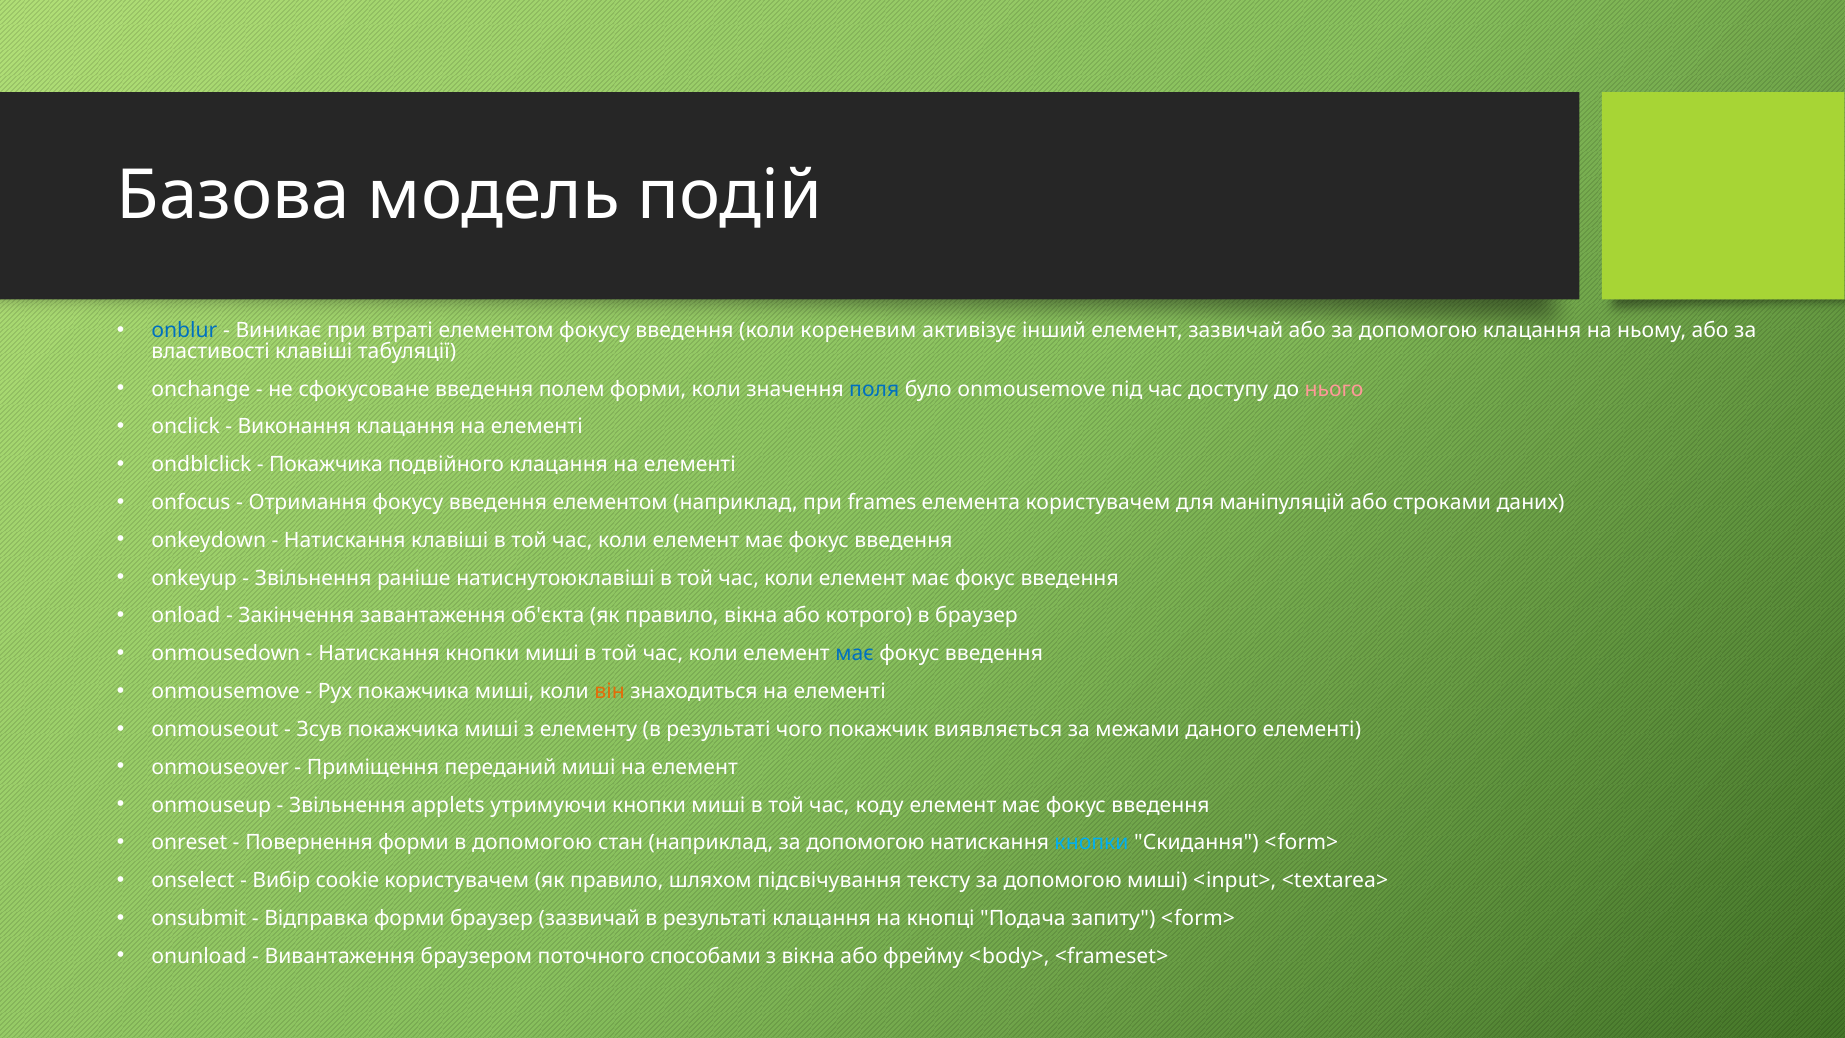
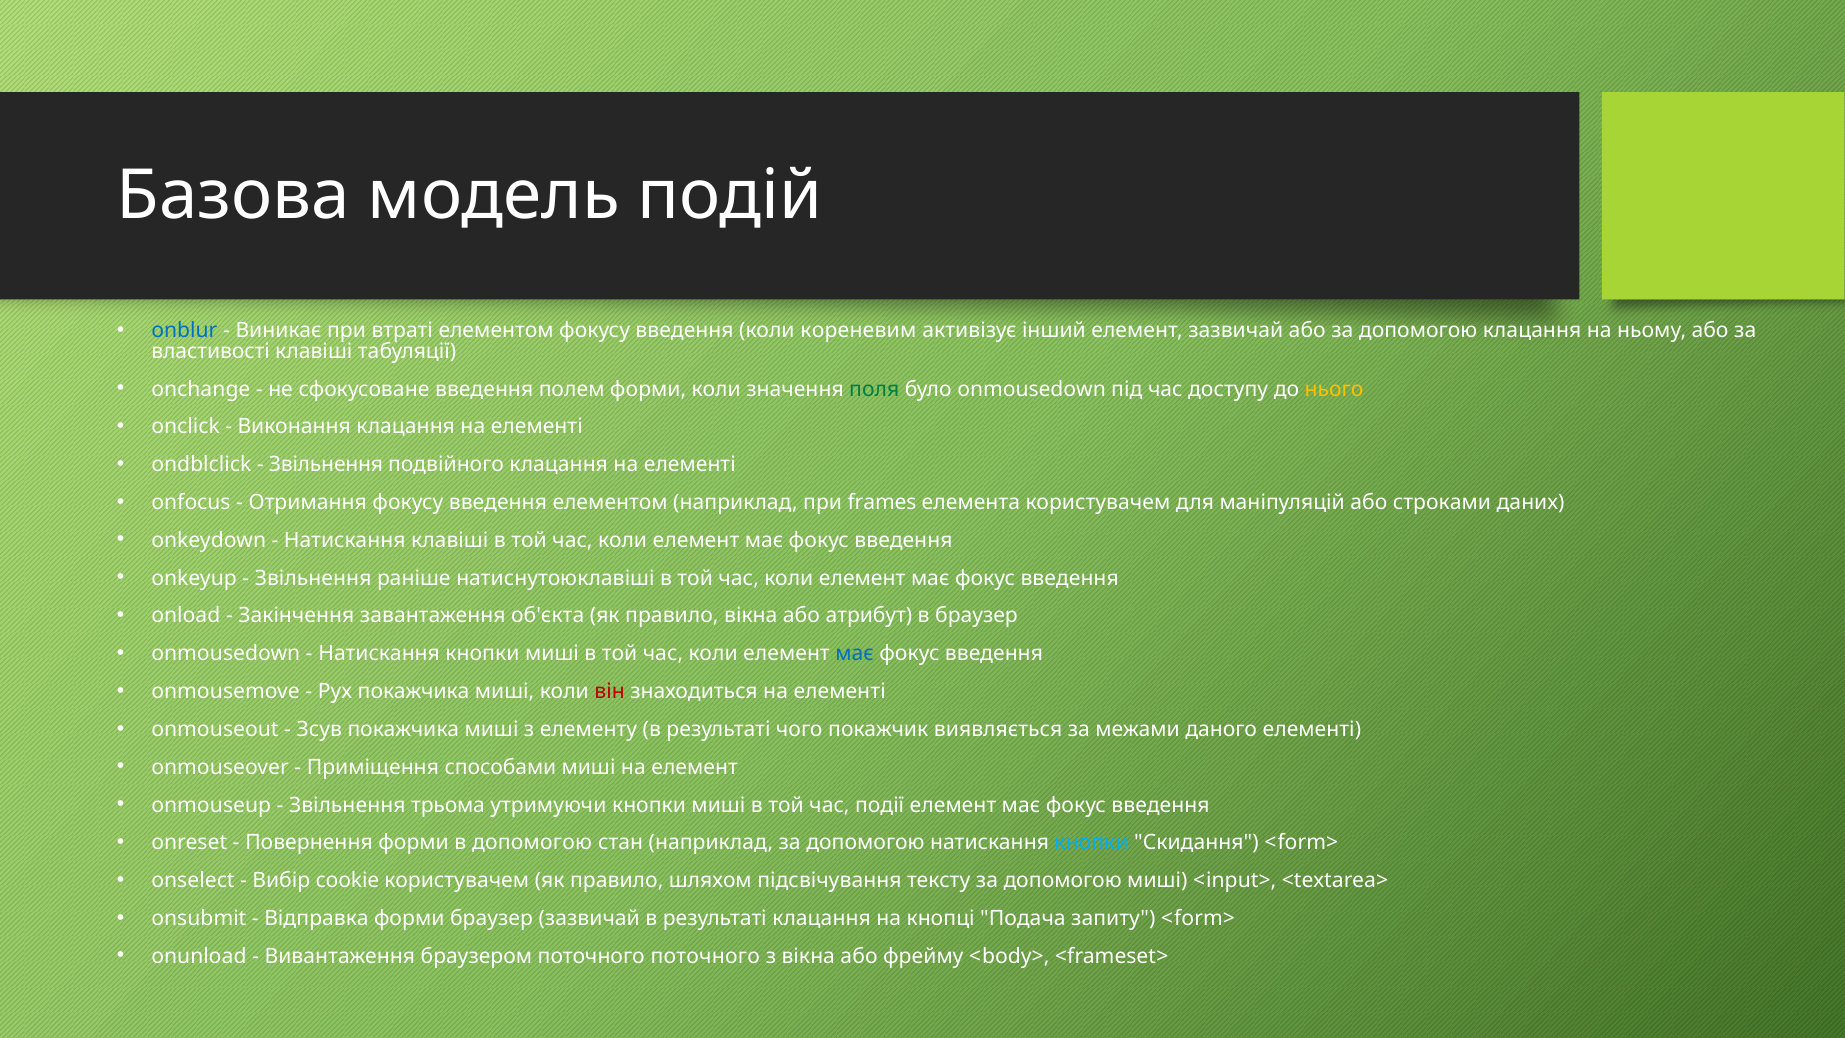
поля colour: blue -> green
було onmousemove: onmousemove -> onmousedown
нього colour: pink -> yellow
Покажчика at (326, 465): Покажчика -> Звільнення
котрого: котрого -> атрибут
він colour: orange -> red
переданий: переданий -> способами
applets: applets -> трьома
коду: коду -> події
поточного способами: способами -> поточного
